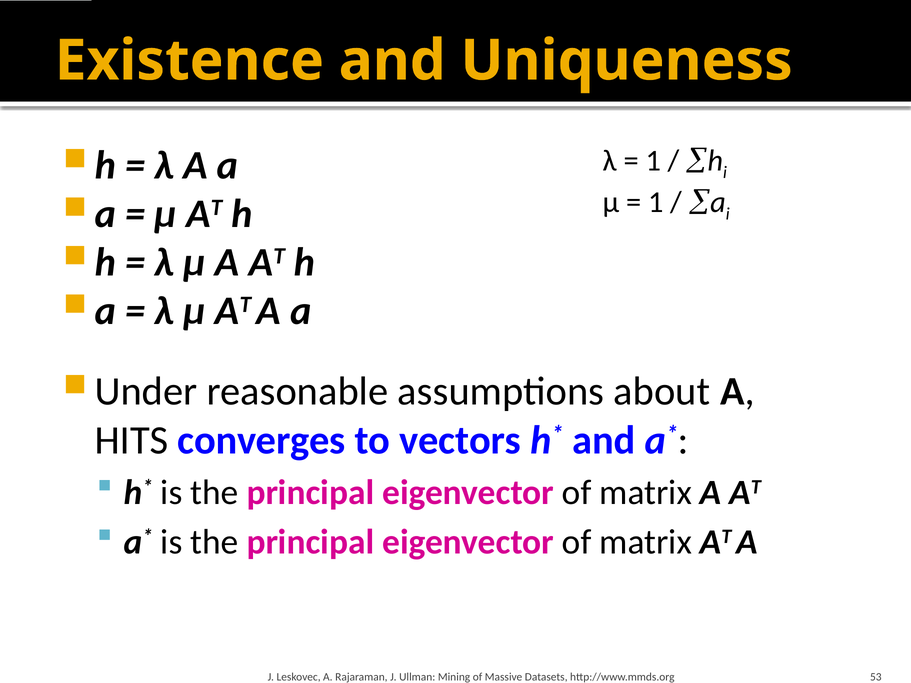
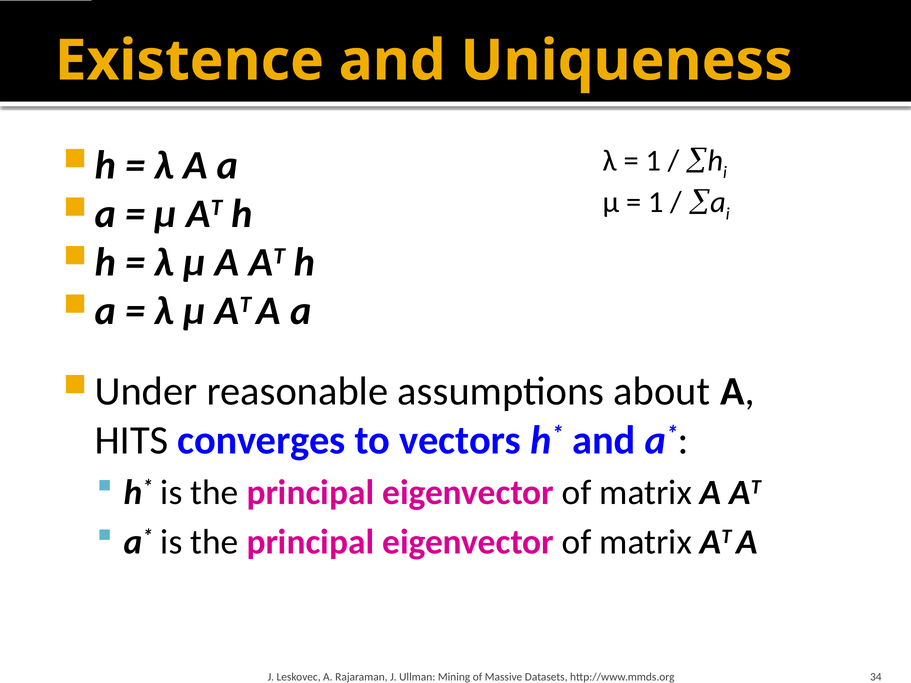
53: 53 -> 34
